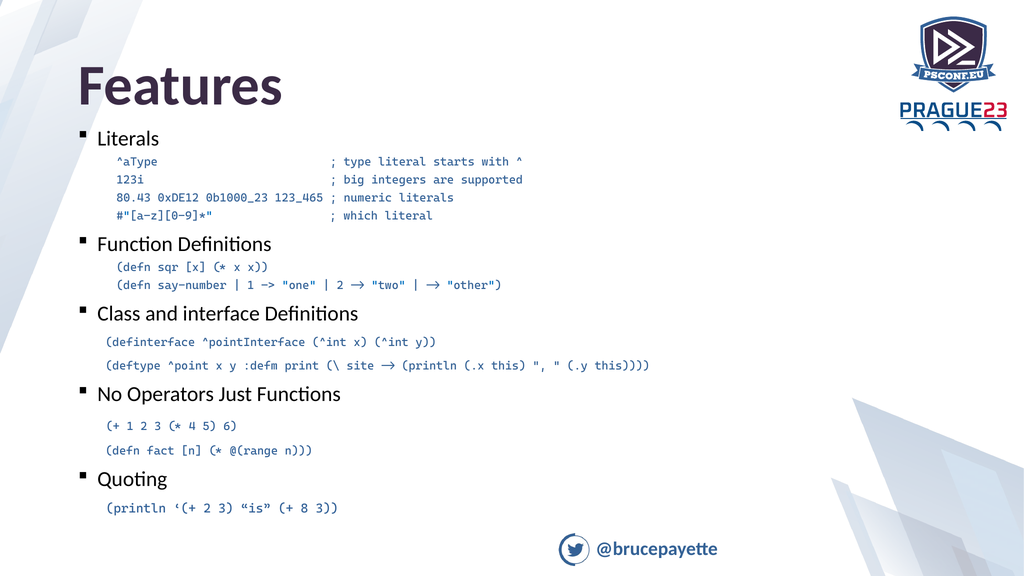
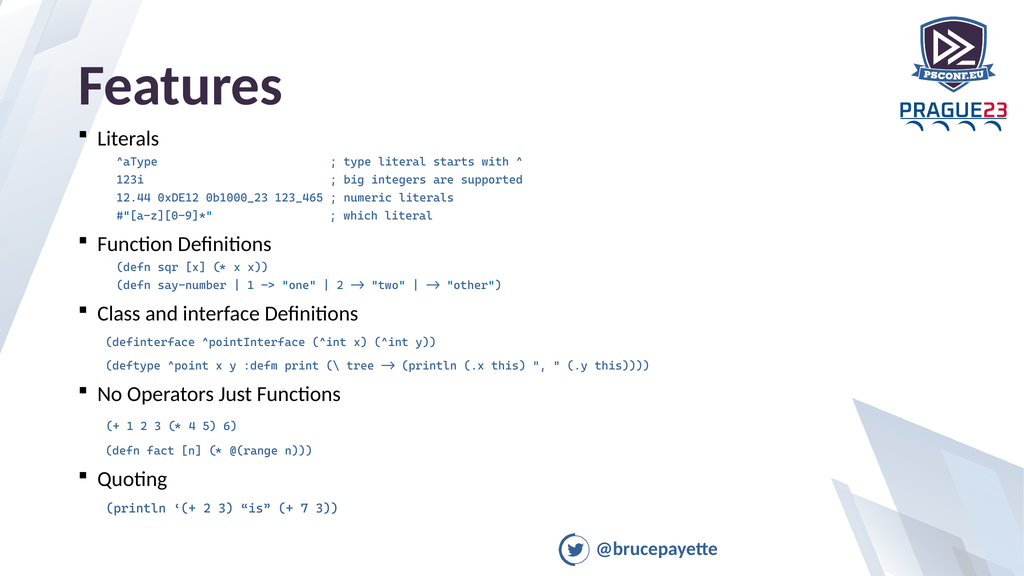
80.43: 80.43 -> 12.44
site: site -> tree
8: 8 -> 7
